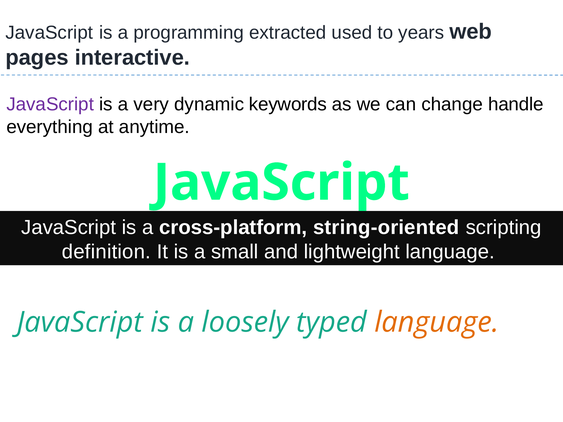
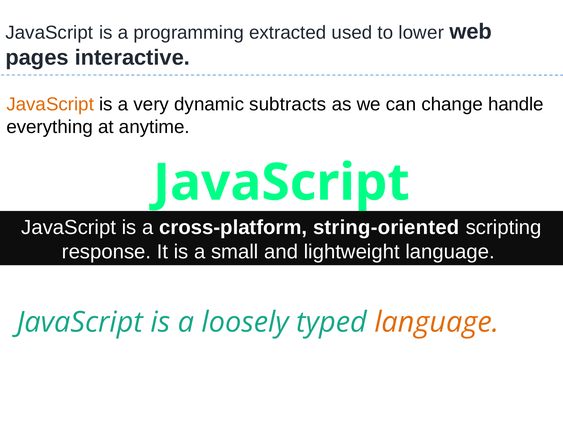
years: years -> lower
JavaScript at (50, 104) colour: purple -> orange
keywords: keywords -> subtracts
definition: definition -> response
